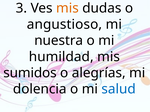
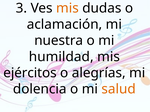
angustioso: angustioso -> aclamación
sumidos: sumidos -> ejércitos
salud colour: blue -> orange
